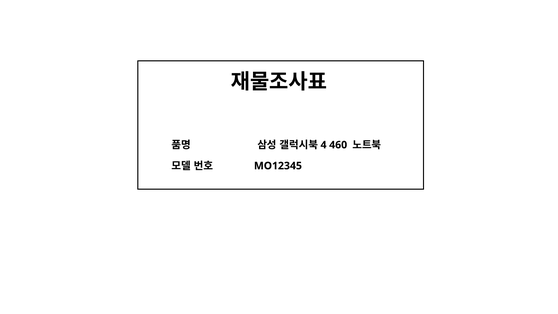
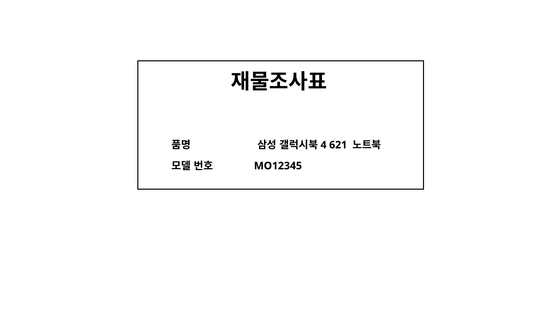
460: 460 -> 621
